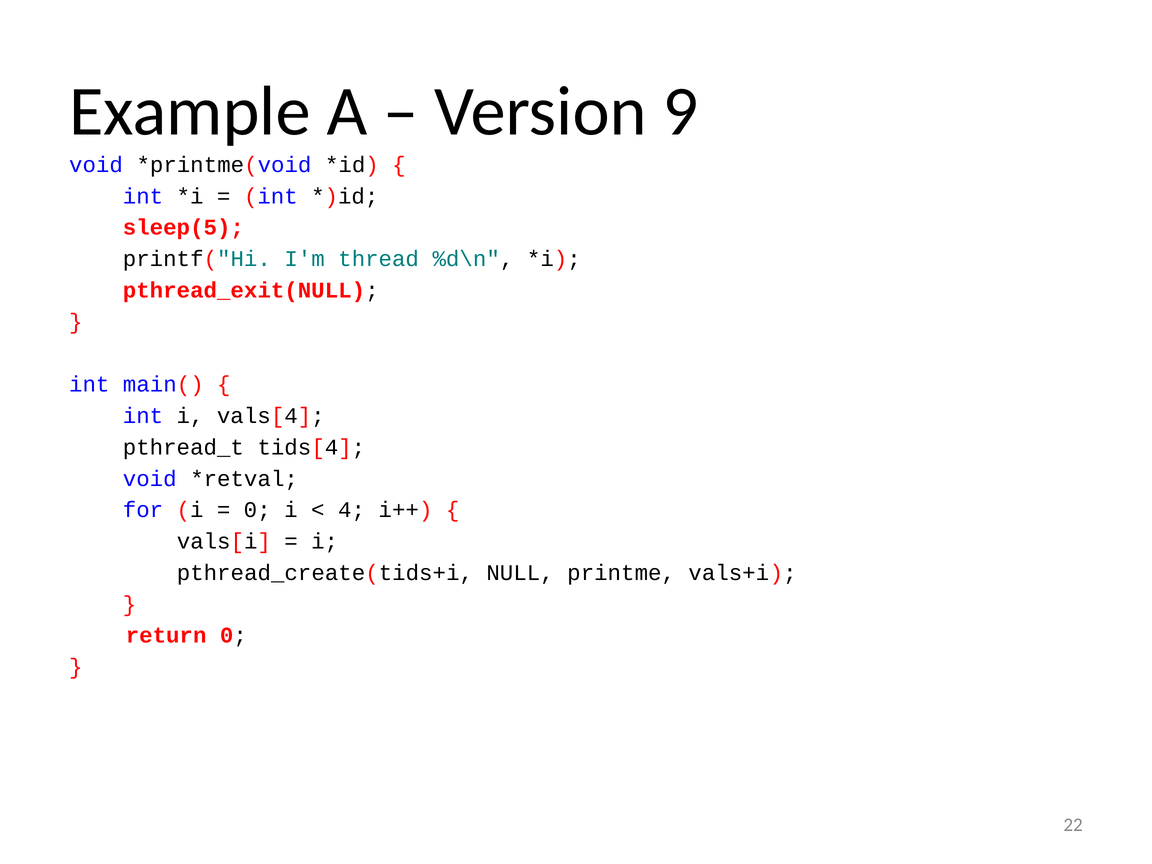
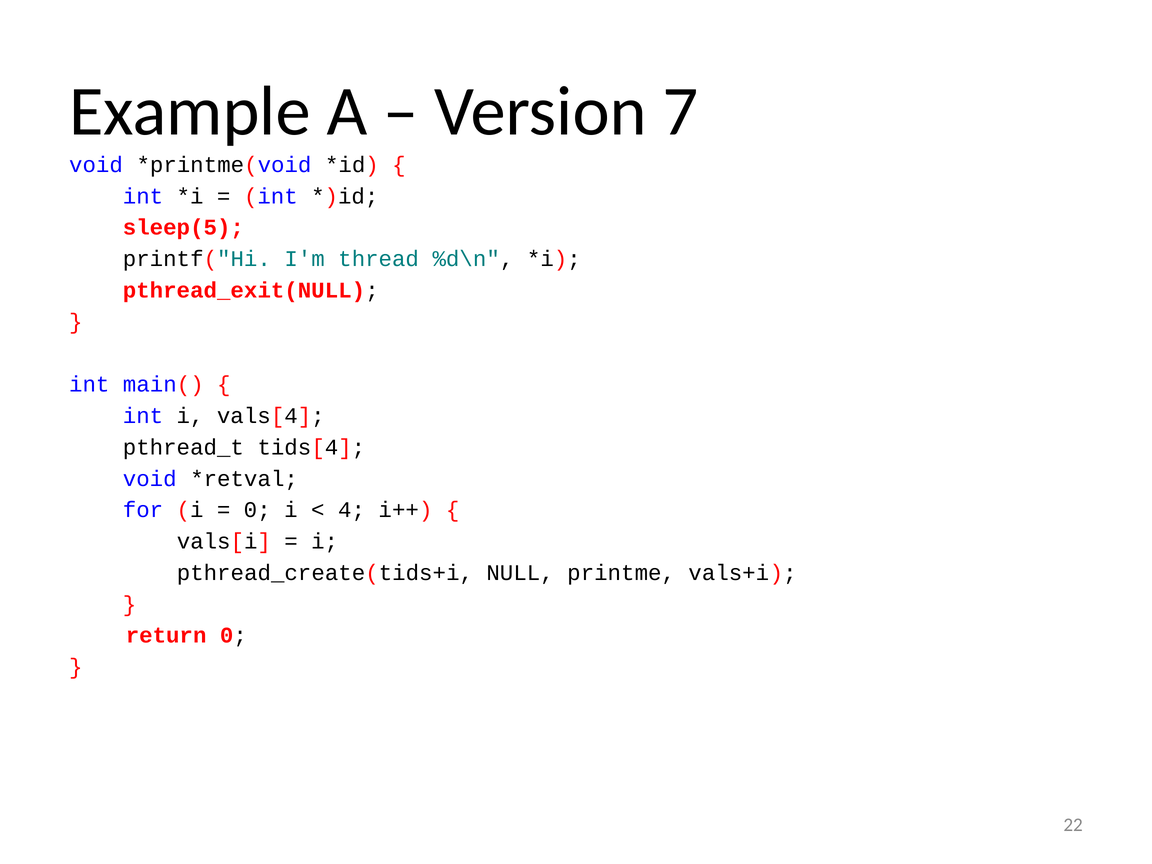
9: 9 -> 7
